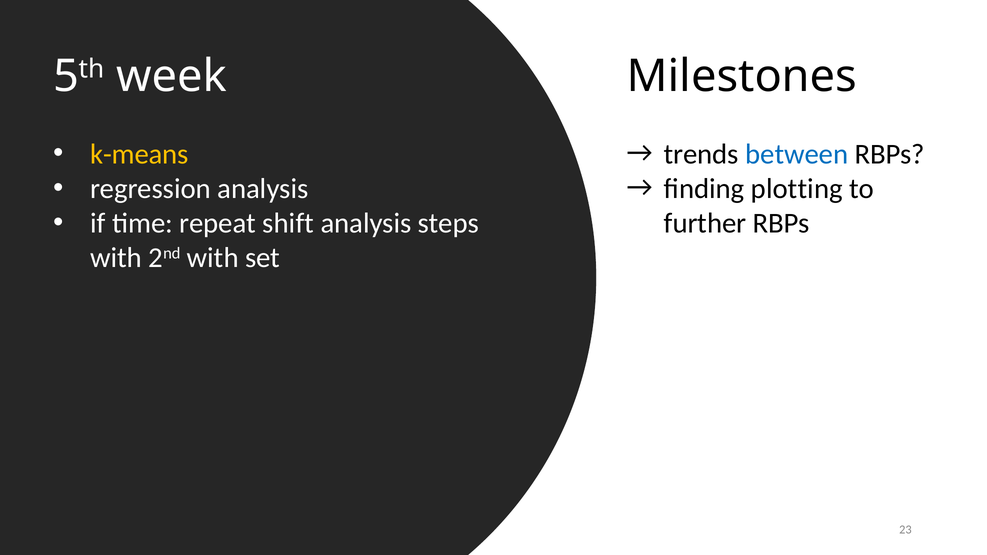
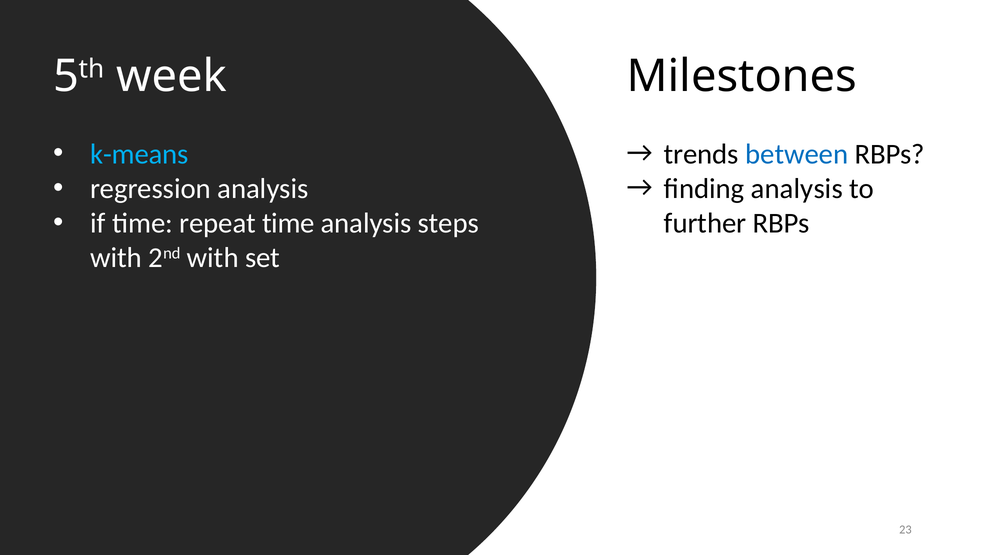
k-means colour: yellow -> light blue
finding plotting: plotting -> analysis
repeat shift: shift -> time
